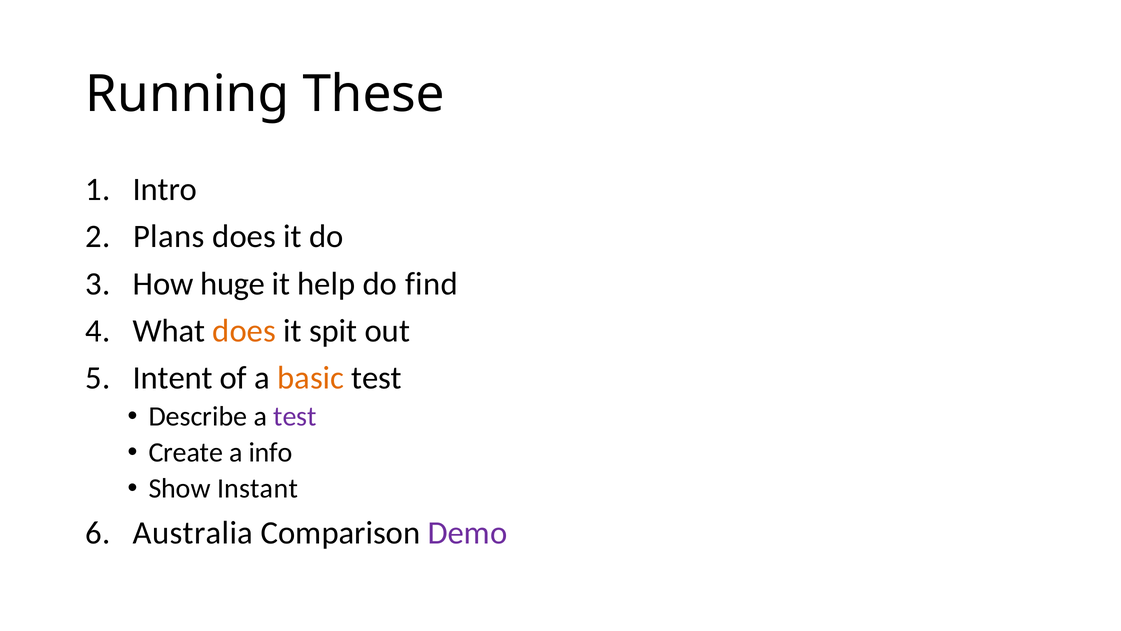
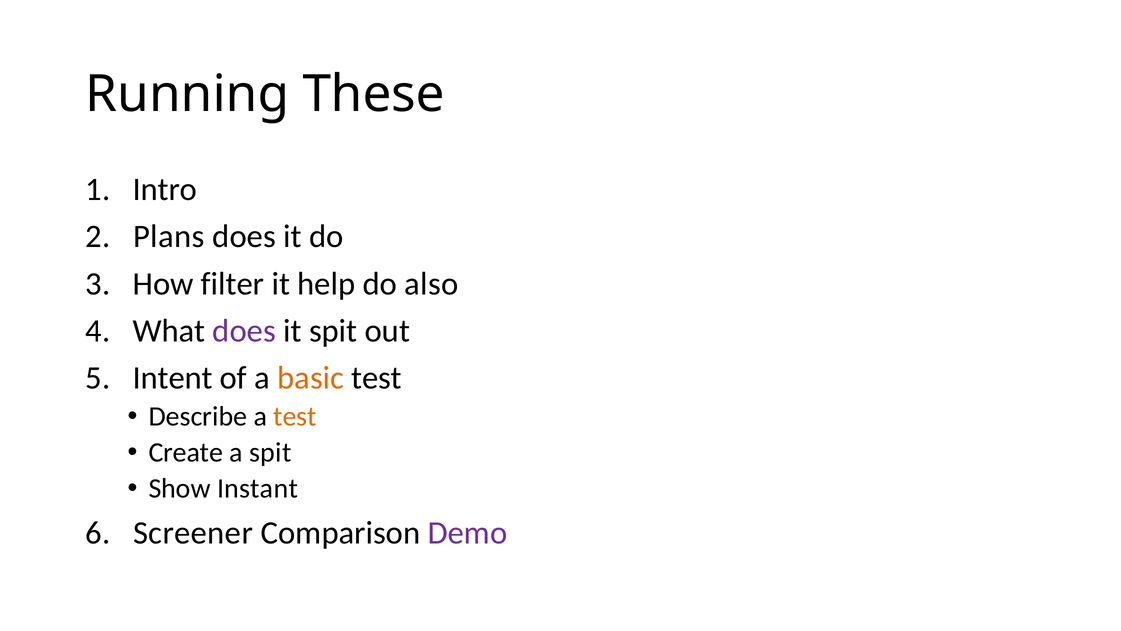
huge: huge -> filter
find: find -> also
does at (244, 331) colour: orange -> purple
test at (295, 416) colour: purple -> orange
a info: info -> spit
Australia: Australia -> Screener
